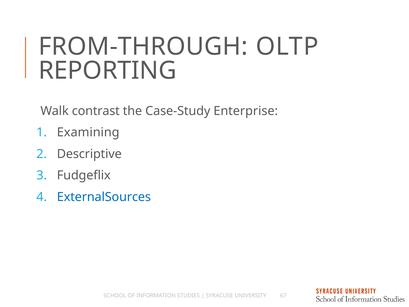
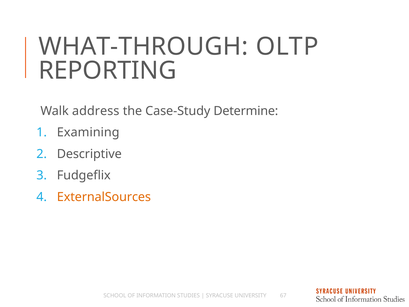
FROM-THROUGH: FROM-THROUGH -> WHAT-THROUGH
contrast: contrast -> address
Enterprise: Enterprise -> Determine
ExternalSources colour: blue -> orange
